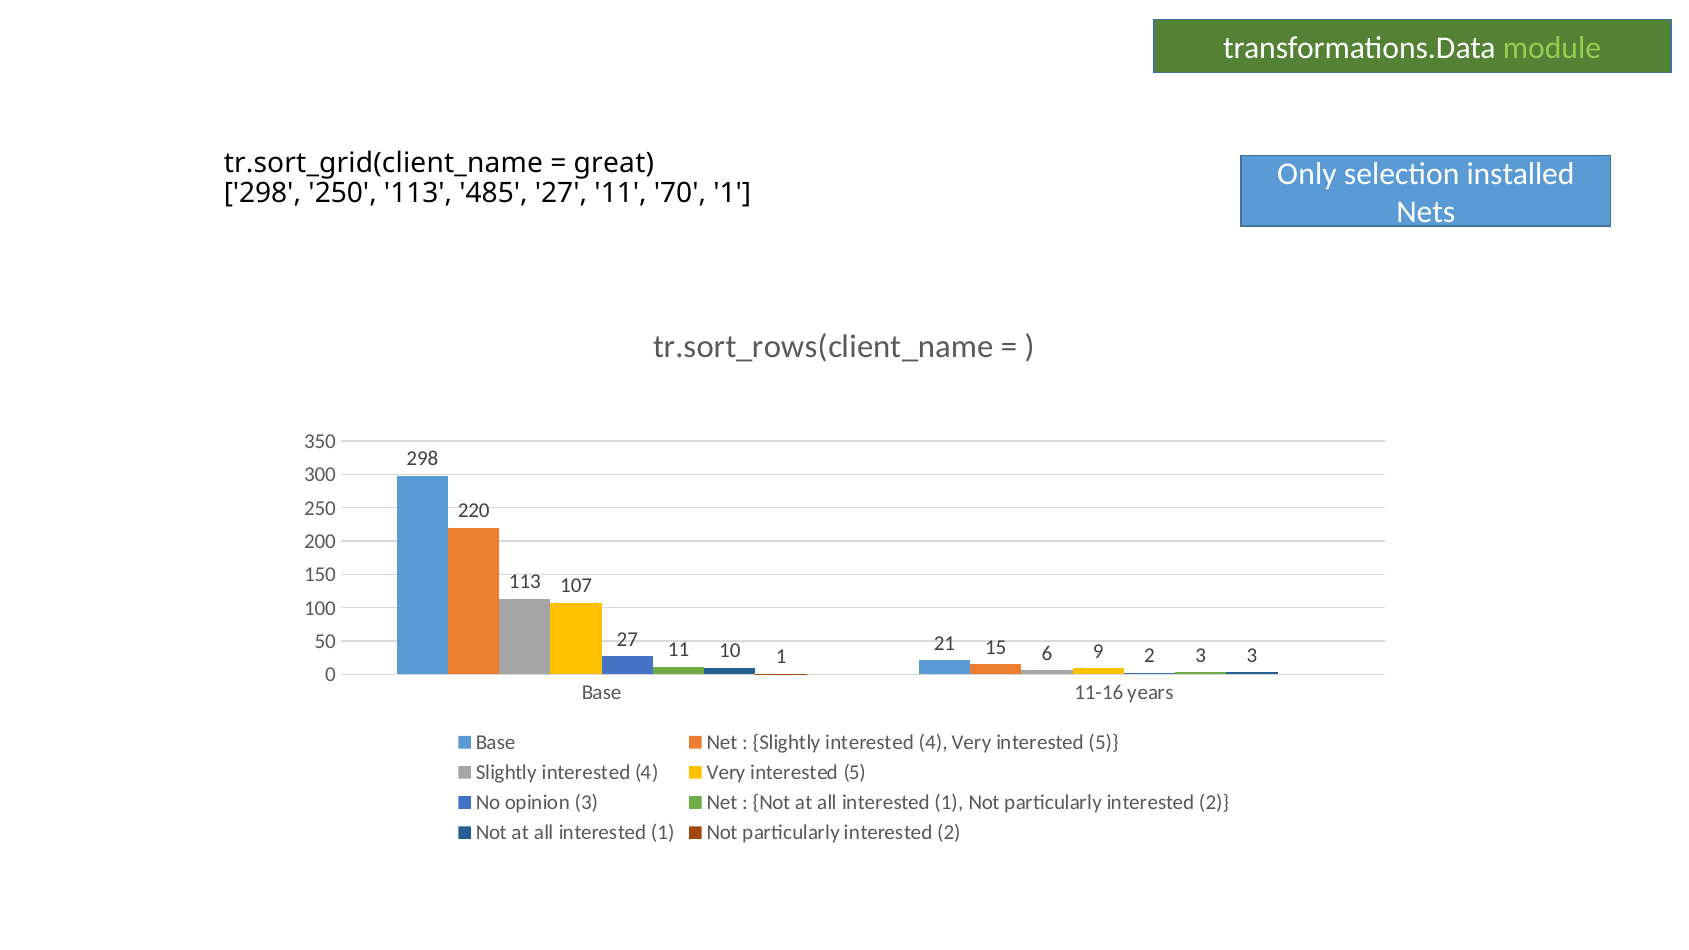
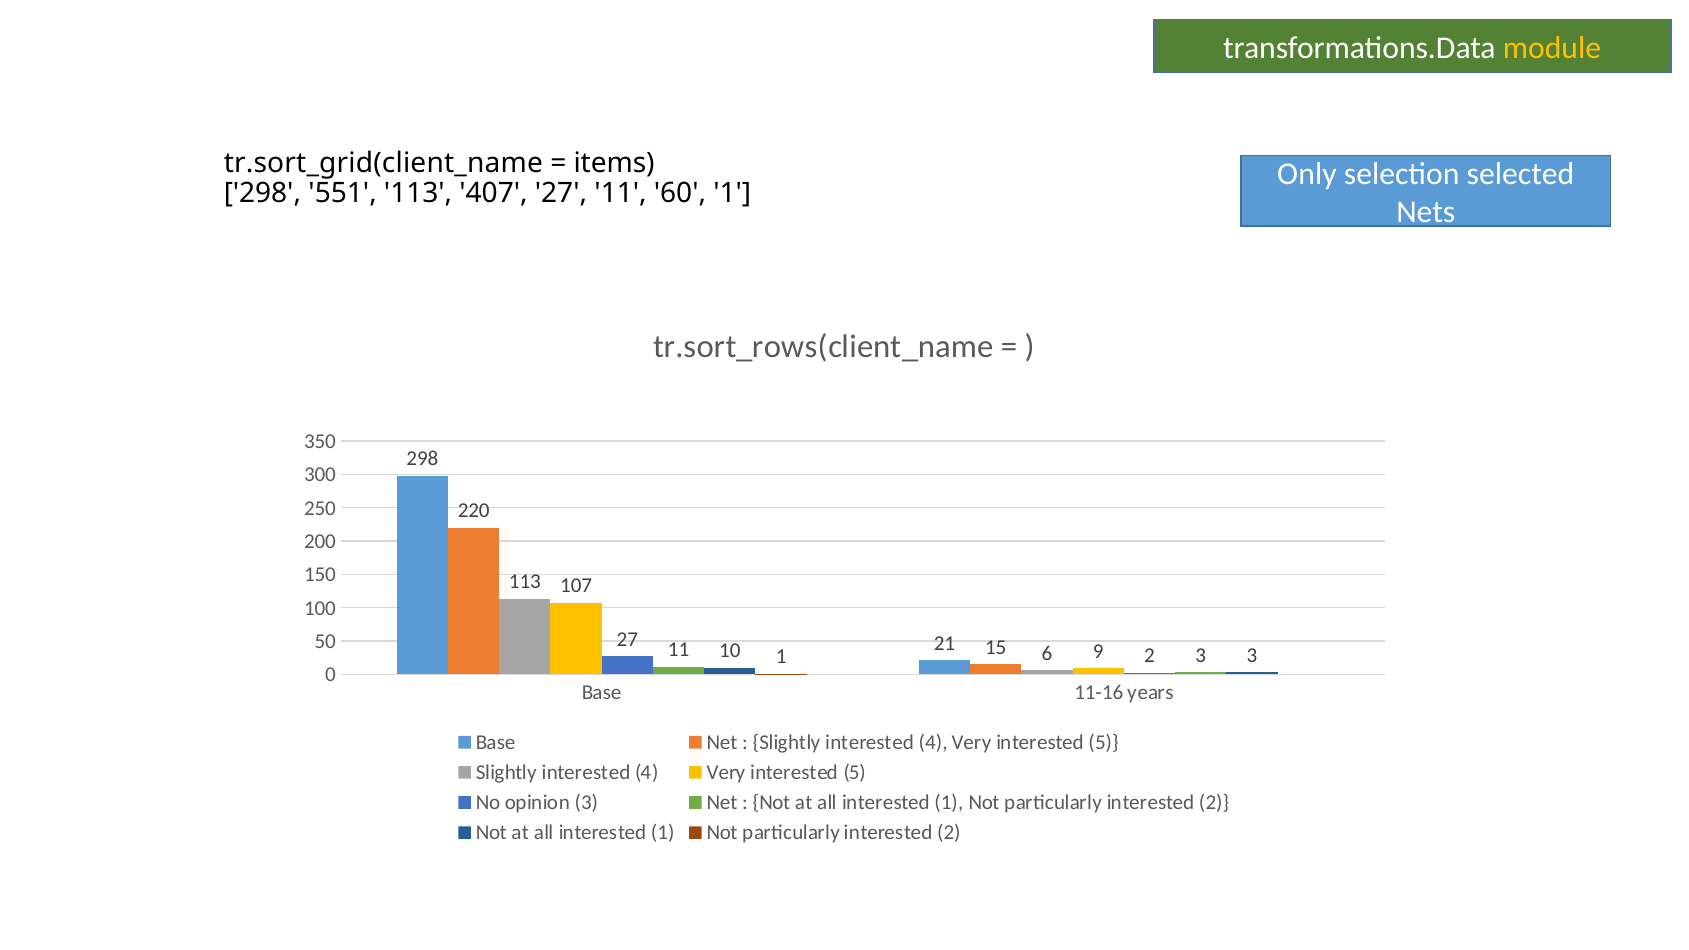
module colour: light green -> yellow
great: great -> items
installed: installed -> selected
298 250: 250 -> 551
485: 485 -> 407
70: 70 -> 60
